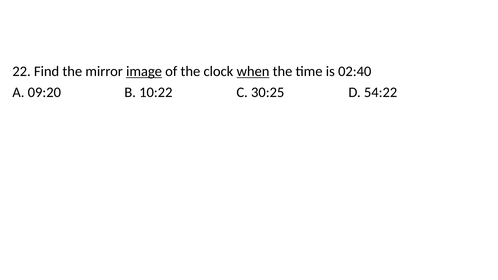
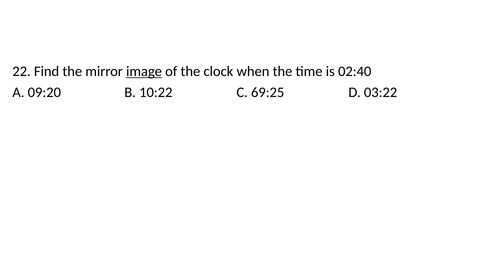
when underline: present -> none
30:25: 30:25 -> 69:25
54:22: 54:22 -> 03:22
